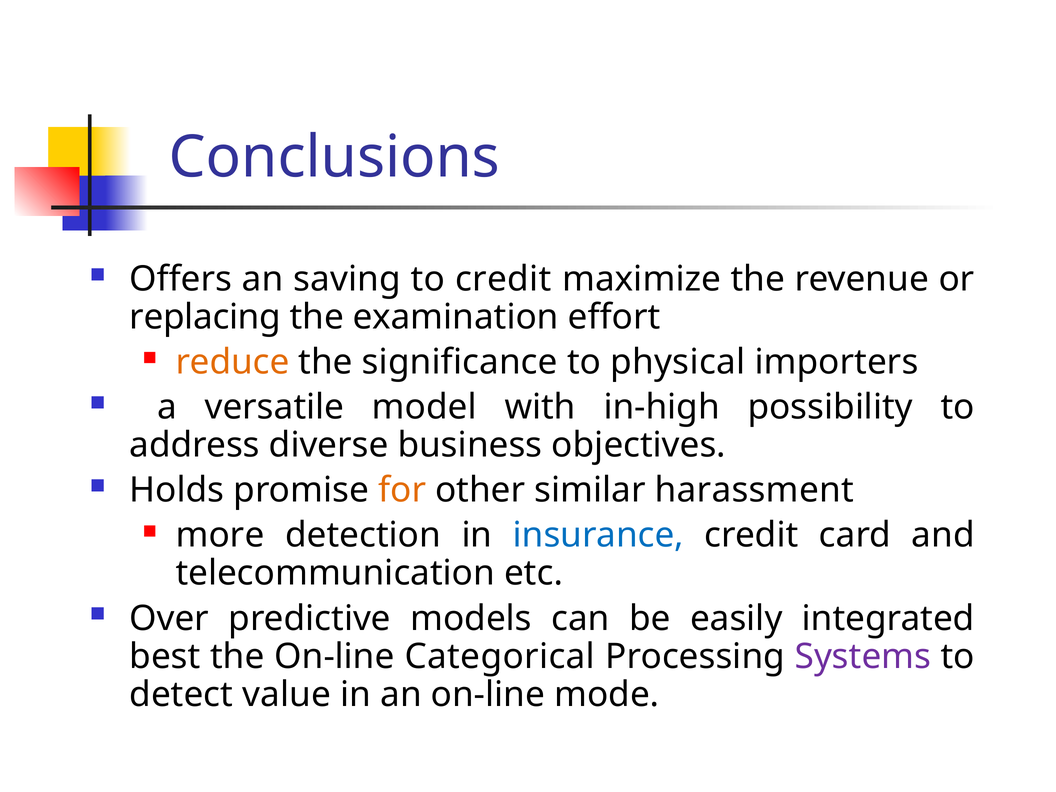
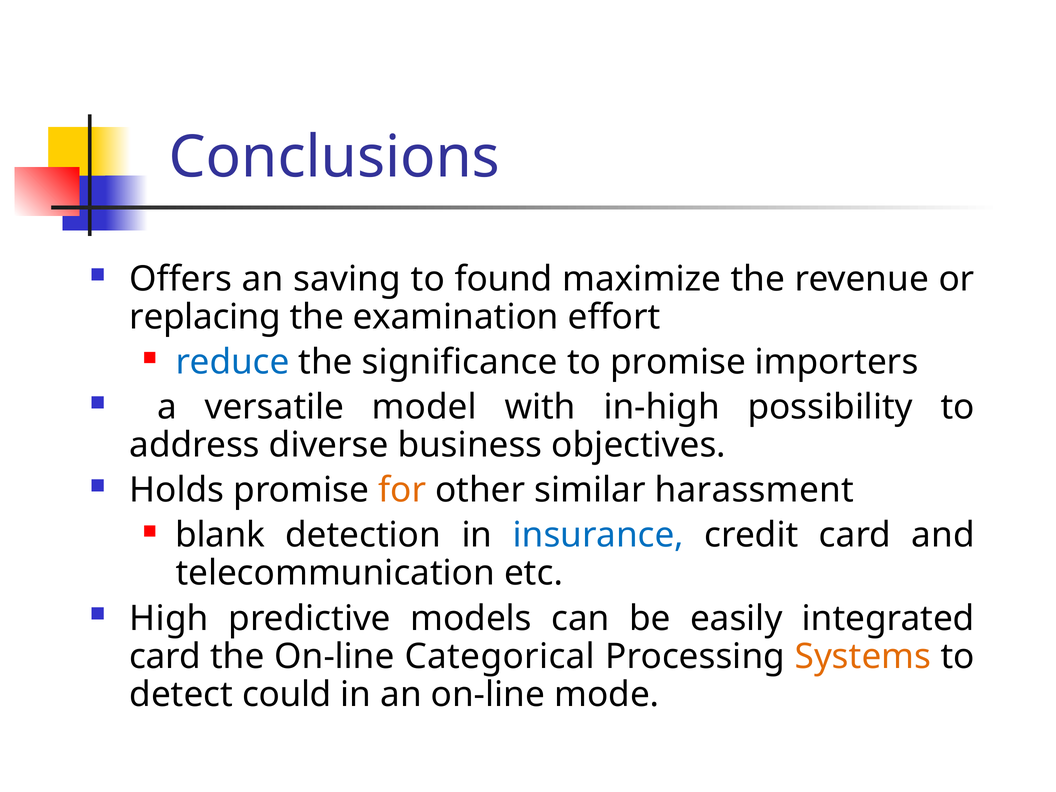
to credit: credit -> found
reduce colour: orange -> blue
to physical: physical -> promise
more: more -> blank
Over: Over -> High
best at (165, 656): best -> card
Systems colour: purple -> orange
value: value -> could
